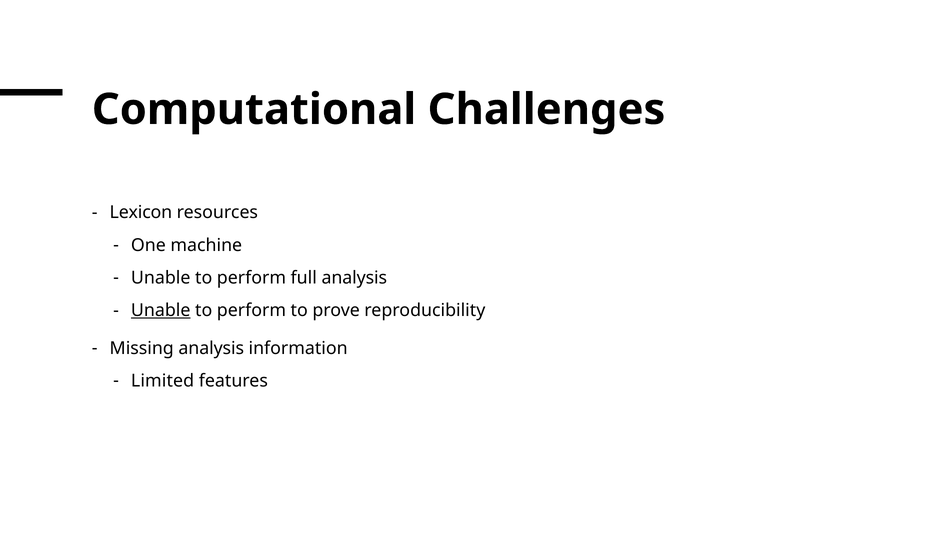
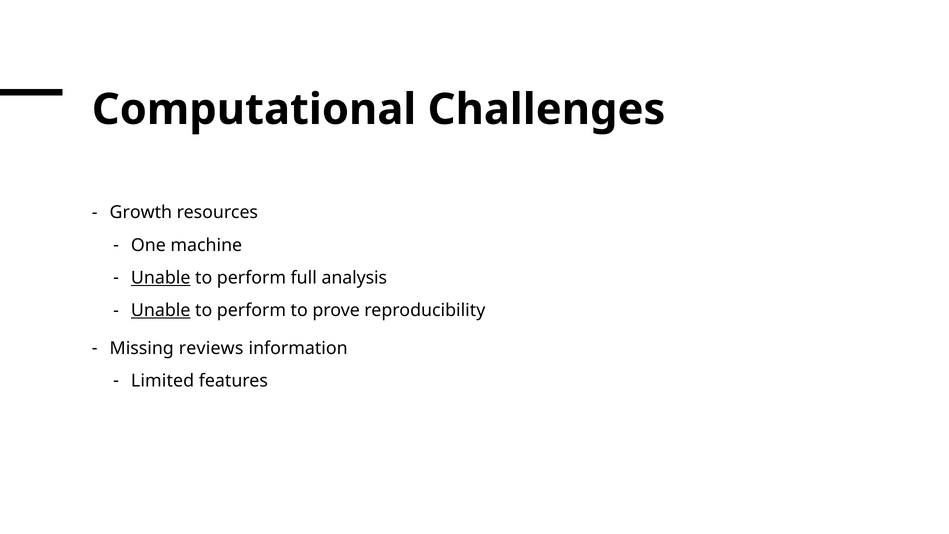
Lexicon: Lexicon -> Growth
Unable at (161, 278) underline: none -> present
Missing analysis: analysis -> reviews
